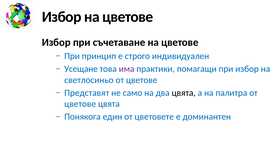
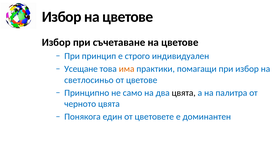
има colour: purple -> orange
Представят: Представят -> Принципно
цветове at (80, 104): цветове -> черното
